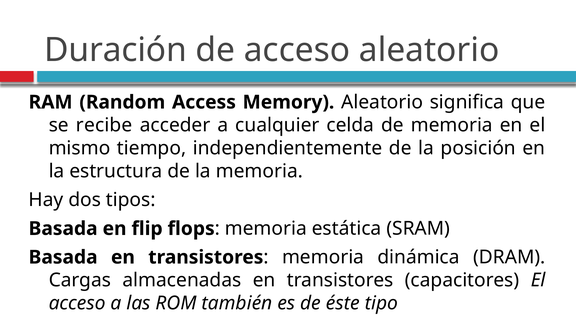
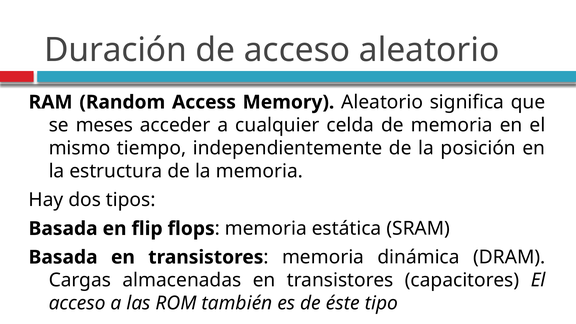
recibe: recibe -> meses
